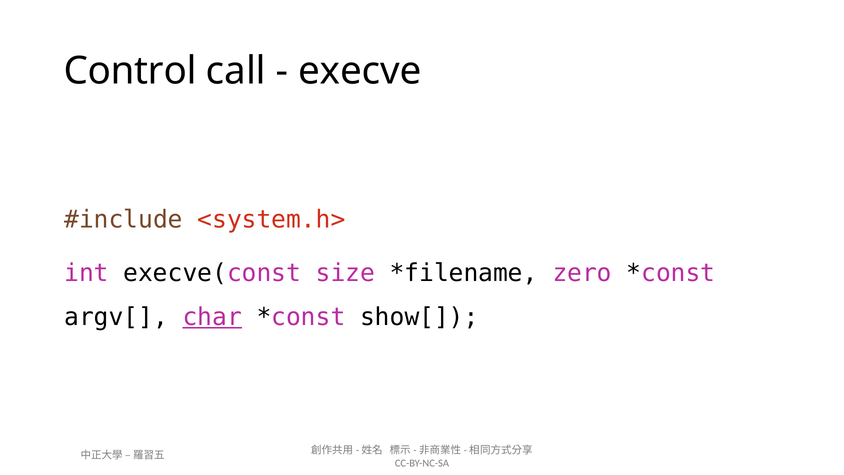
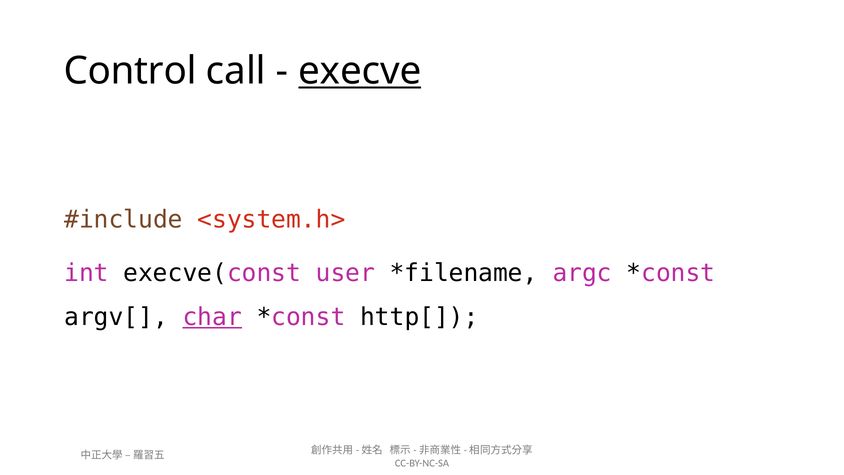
execve underline: none -> present
size: size -> user
zero: zero -> argc
show[: show[ -> http[
